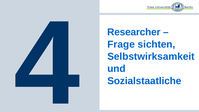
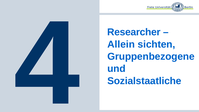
Frage: Frage -> Allein
Selbstwirksamkeit: Selbstwirksamkeit -> Gruppenbezogene
